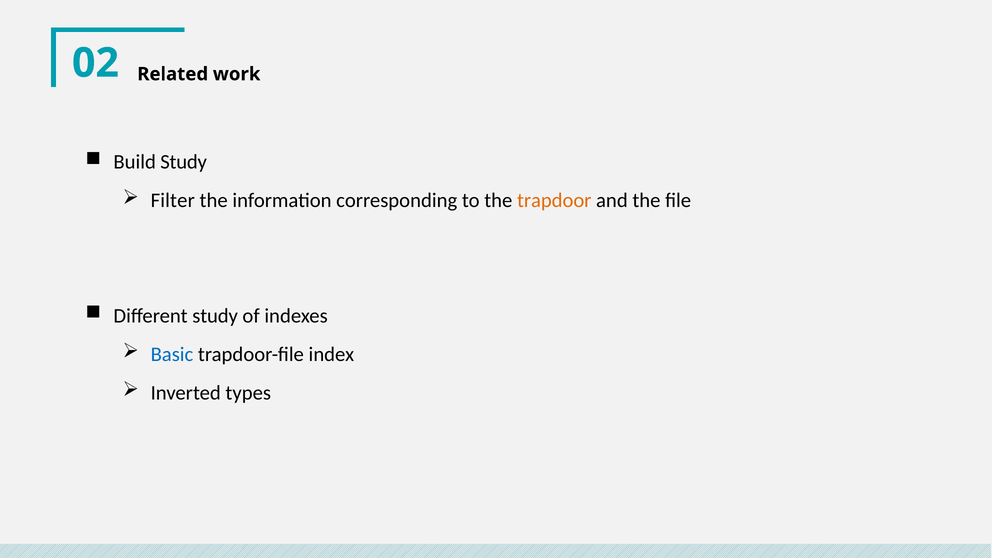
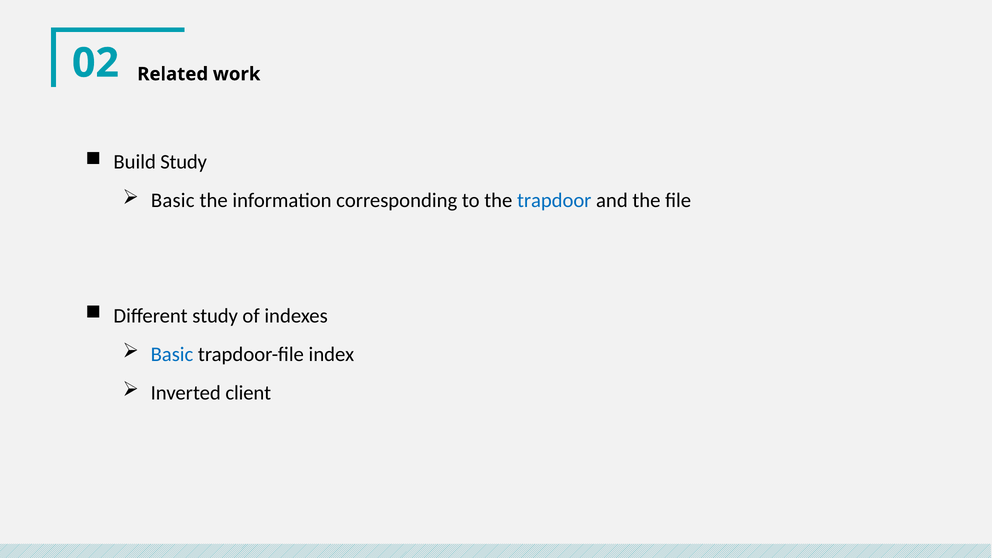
Filter at (173, 201): Filter -> Basic
trapdoor colour: orange -> blue
types: types -> client
